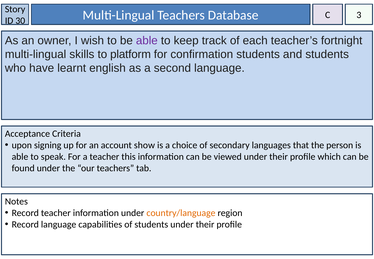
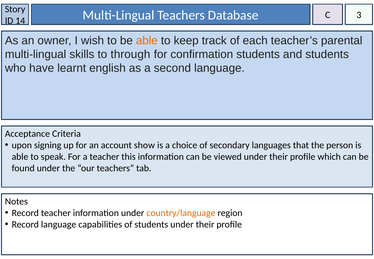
30: 30 -> 14
able at (147, 40) colour: purple -> orange
fortnight: fortnight -> parental
platform: platform -> through
